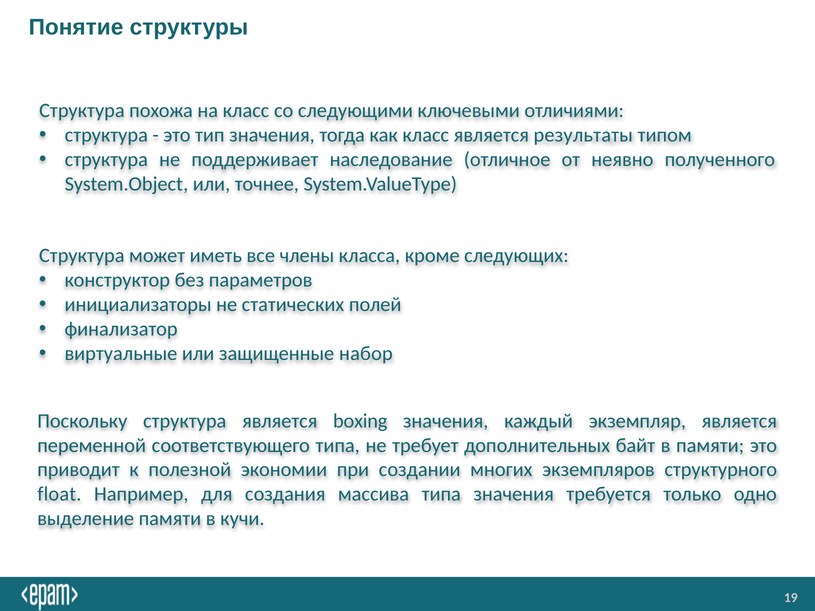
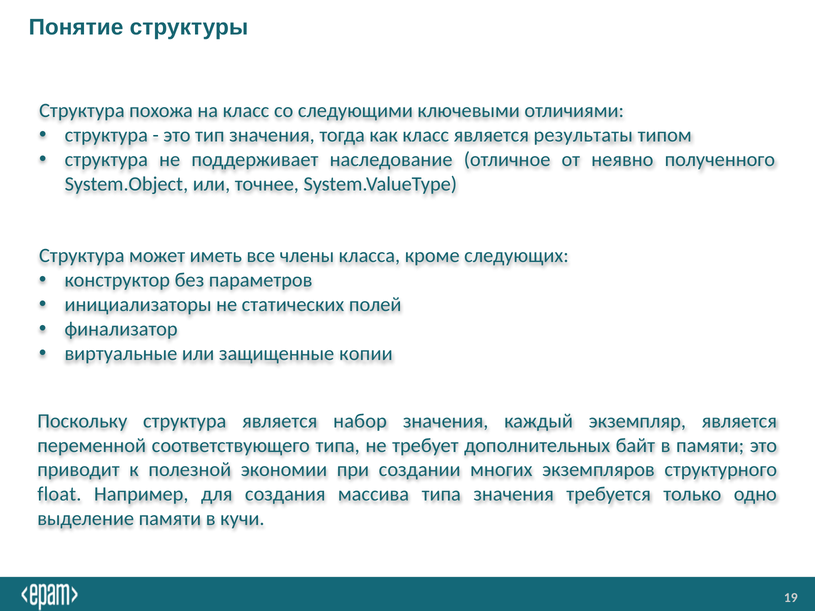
набор: набор -> копии
boxing: boxing -> набор
